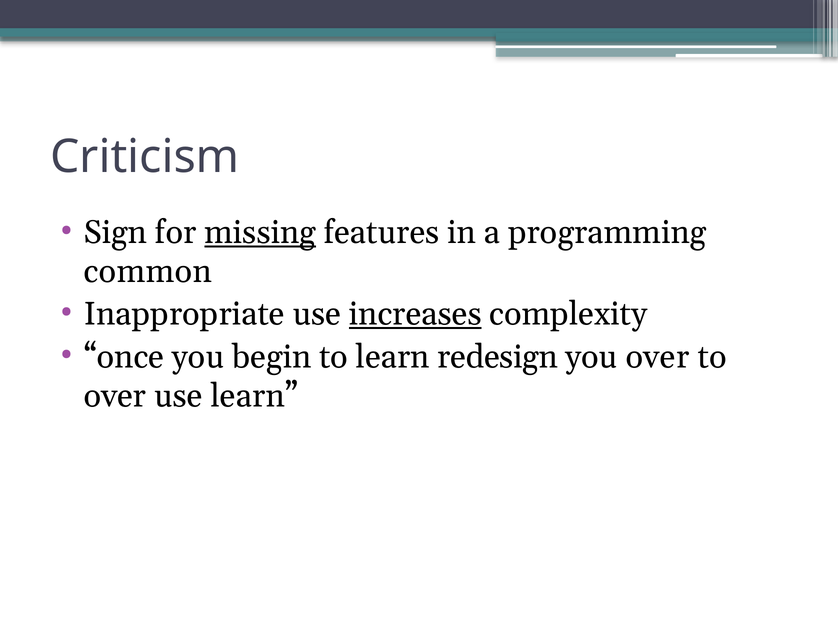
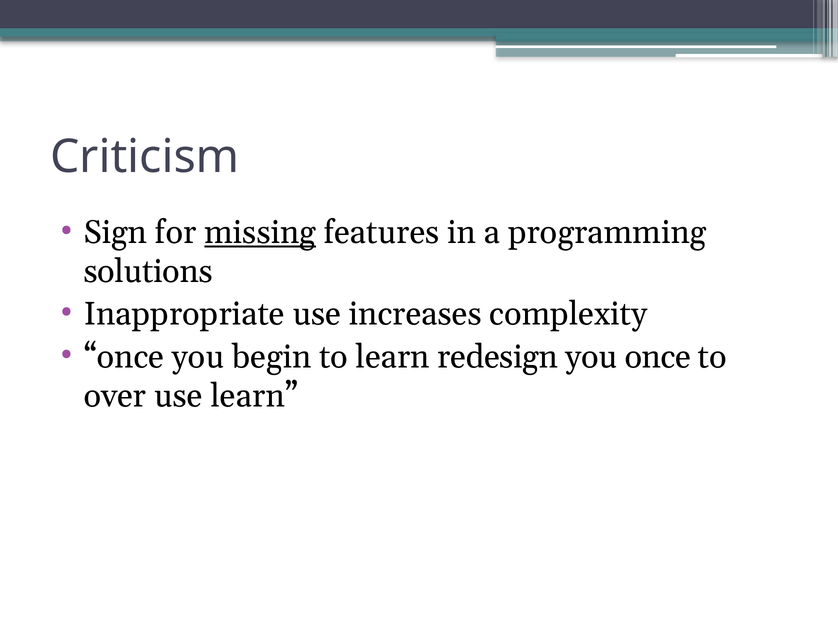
common: common -> solutions
increases underline: present -> none
you over: over -> once
